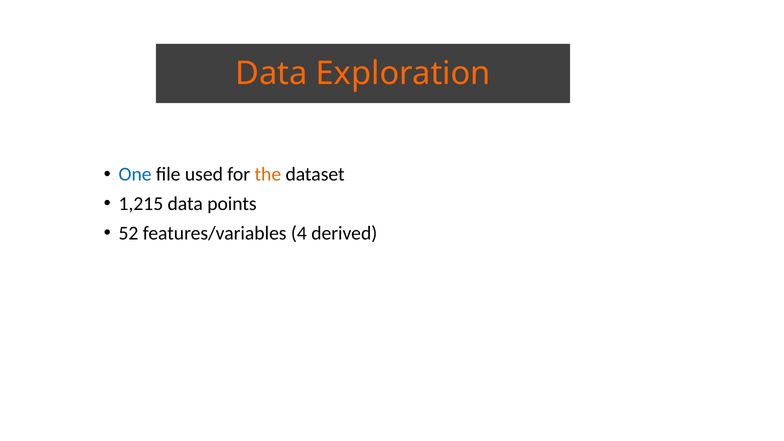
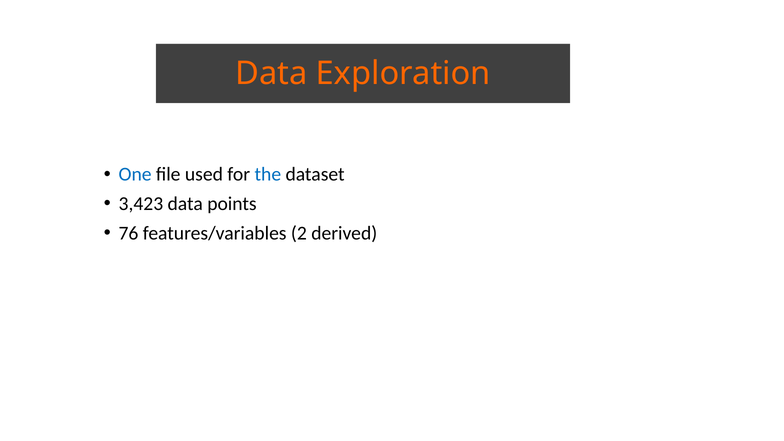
the colour: orange -> blue
1,215: 1,215 -> 3,423
52: 52 -> 76
4: 4 -> 2
